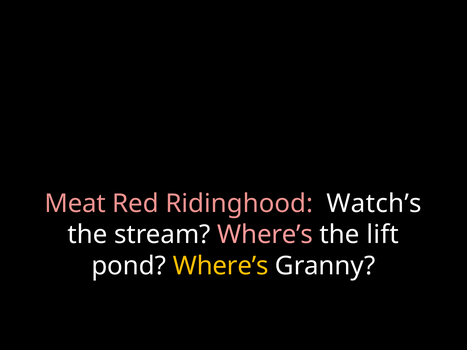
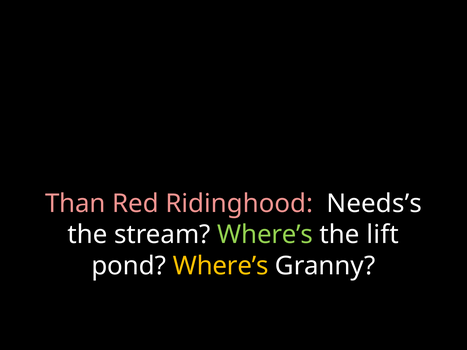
Meat: Meat -> Than
Watch’s: Watch’s -> Needs’s
Where’s at (265, 235) colour: pink -> light green
